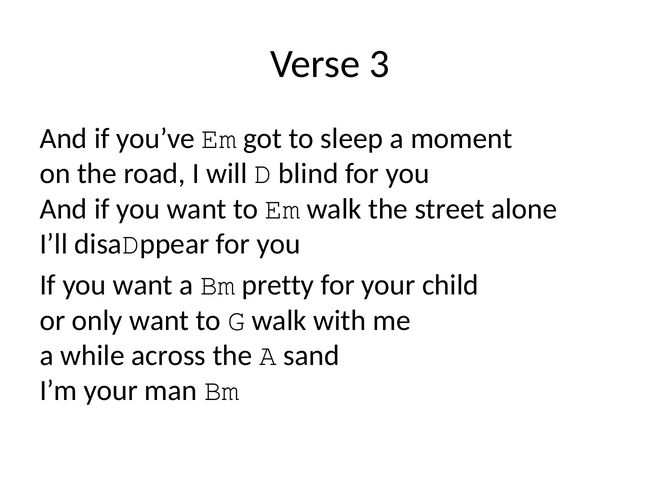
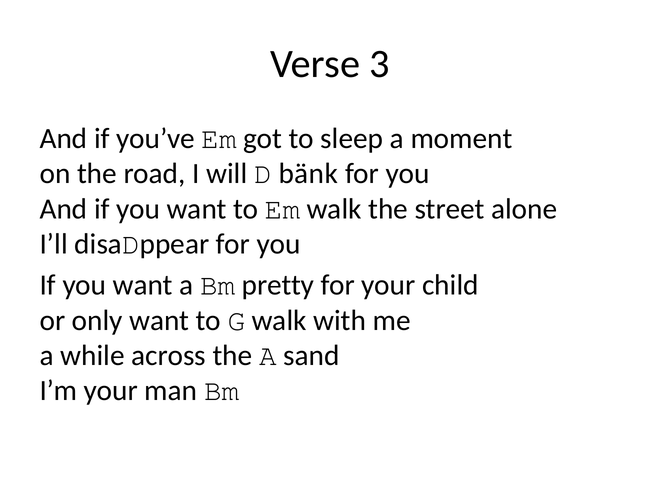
blind: blind -> bänk
